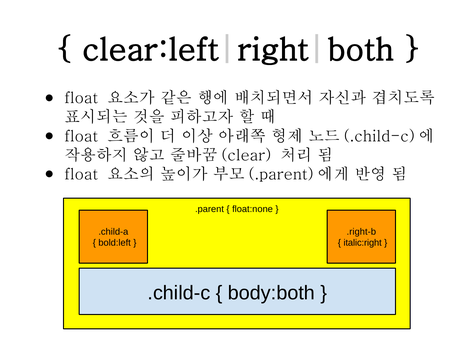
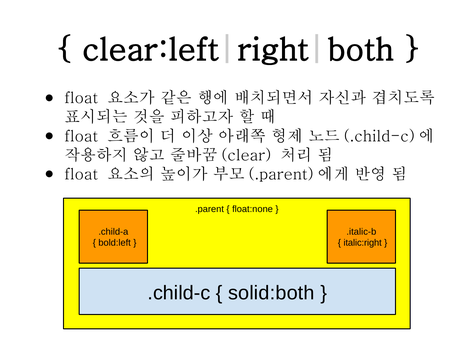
.right-b: .right-b -> .italic-b
body:both: body:both -> solid:both
